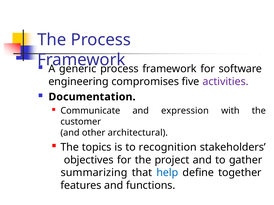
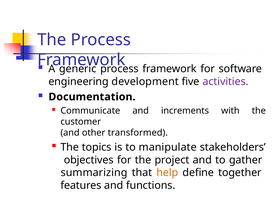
compromises: compromises -> development
expression: expression -> increments
architectural: architectural -> transformed
recognition: recognition -> manipulate
help colour: blue -> orange
